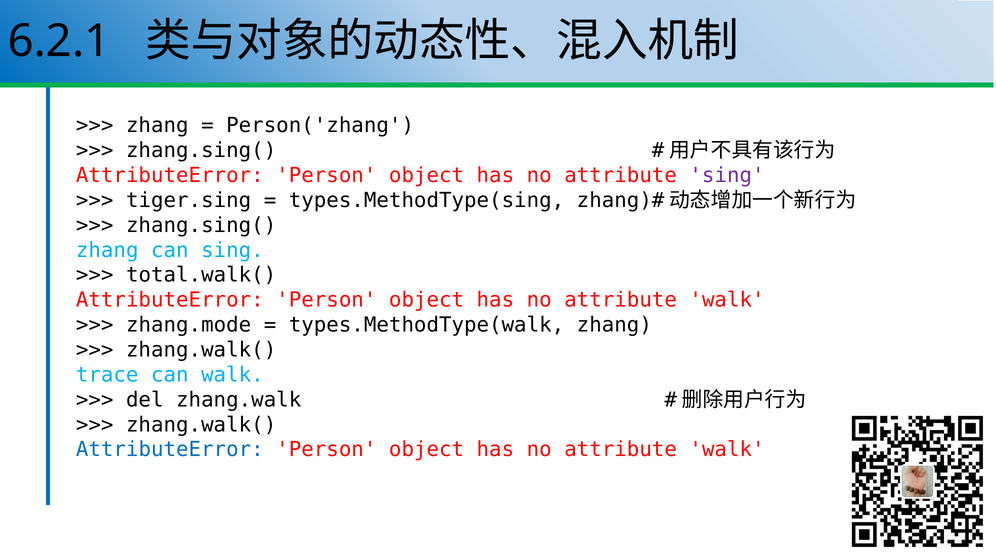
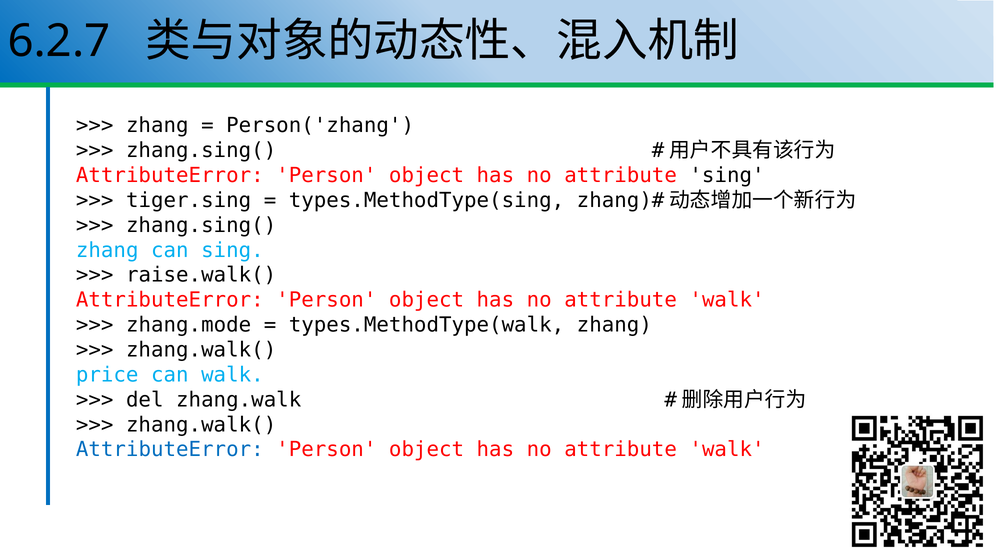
6.2.1: 6.2.1 -> 6.2.7
sing at (727, 176) colour: purple -> black
total.walk(: total.walk( -> raise.walk(
trace: trace -> price
